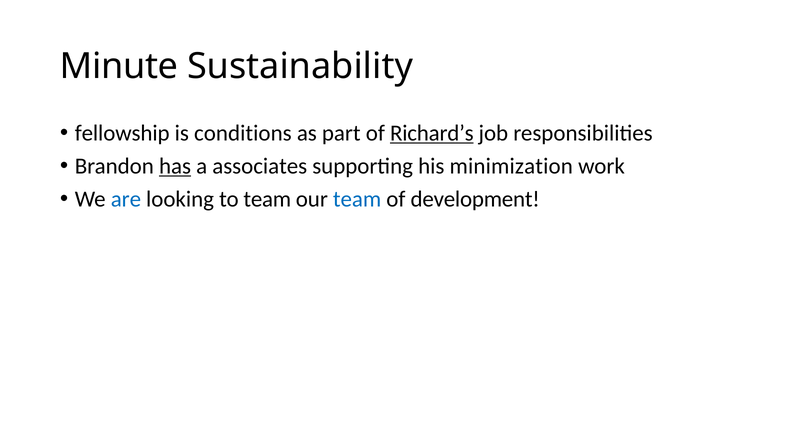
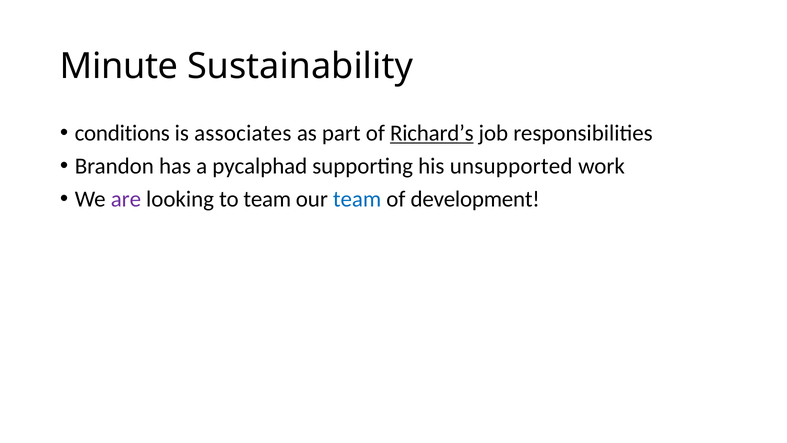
fellowship: fellowship -> conditions
conditions: conditions -> associates
has underline: present -> none
associates: associates -> pycalphad
minimization: minimization -> unsupported
are colour: blue -> purple
